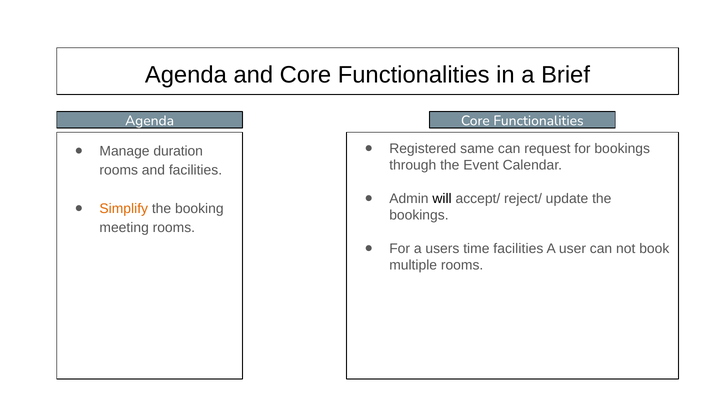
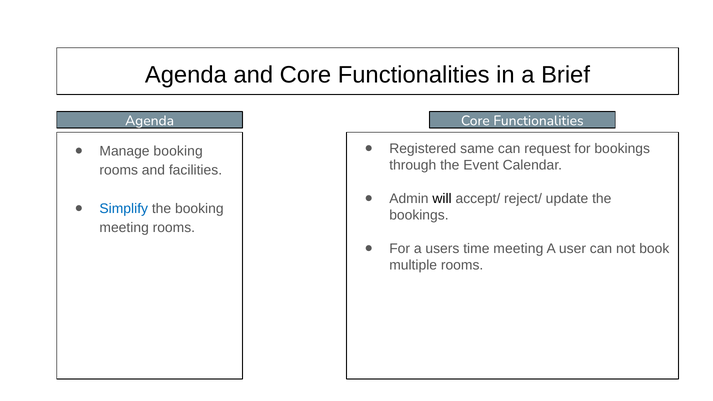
Manage duration: duration -> booking
Simplify colour: orange -> blue
time facilities: facilities -> meeting
